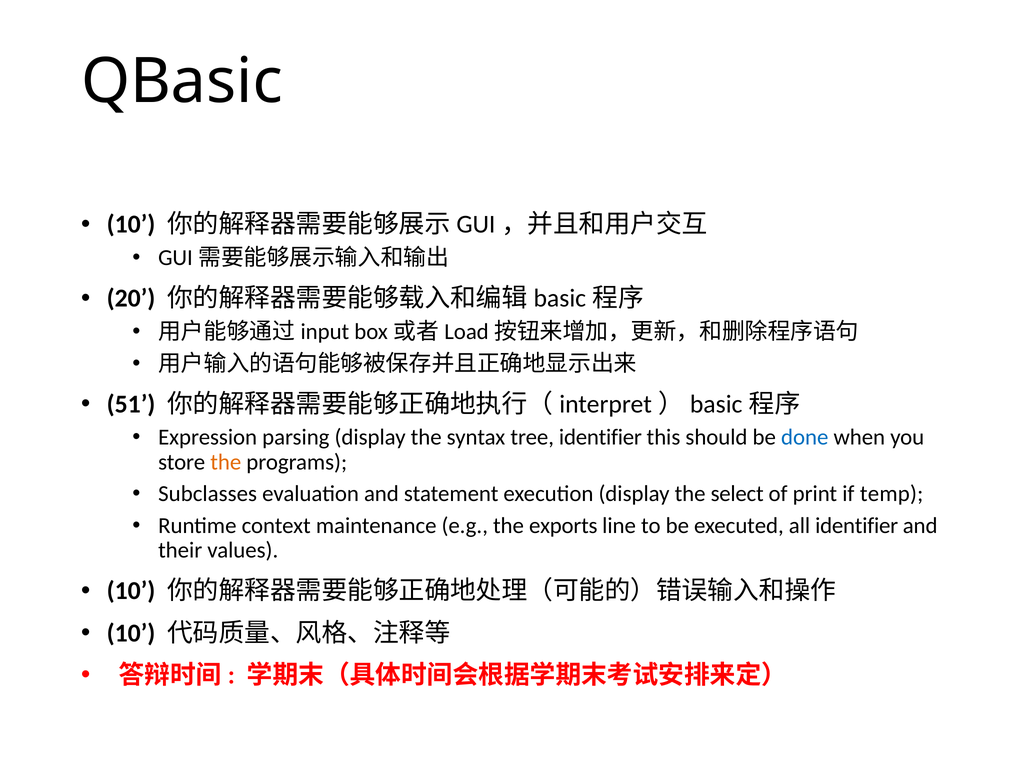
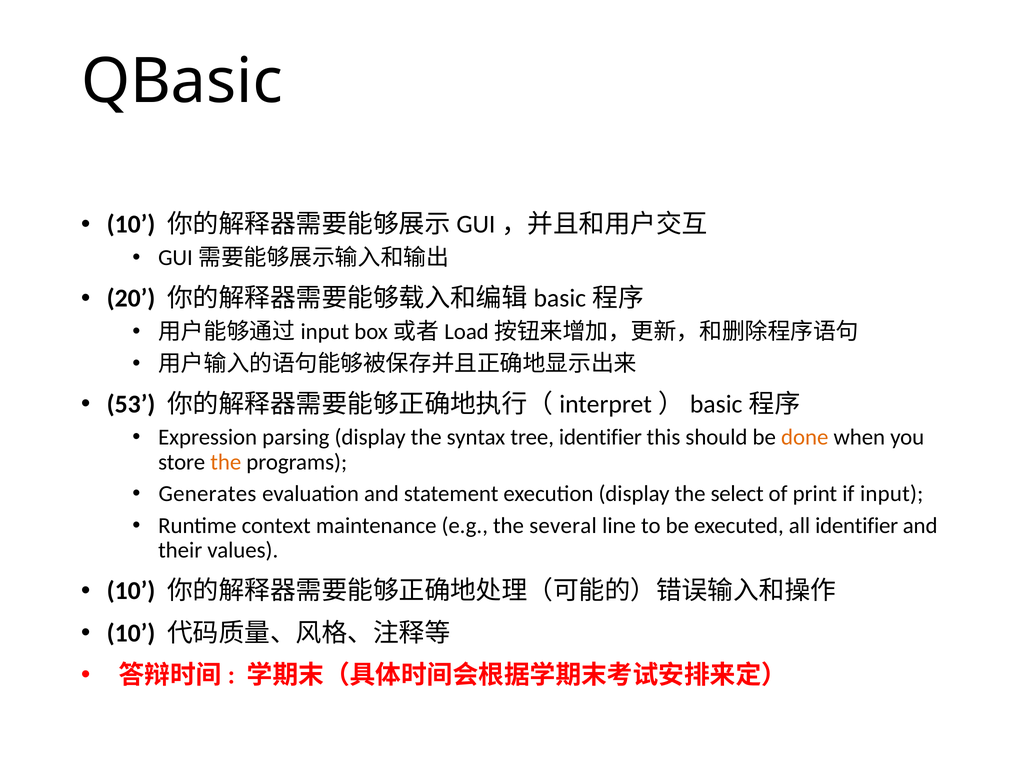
51: 51 -> 53
done colour: blue -> orange
Subclasses: Subclasses -> Generates
temp: temp -> input
exports: exports -> several
